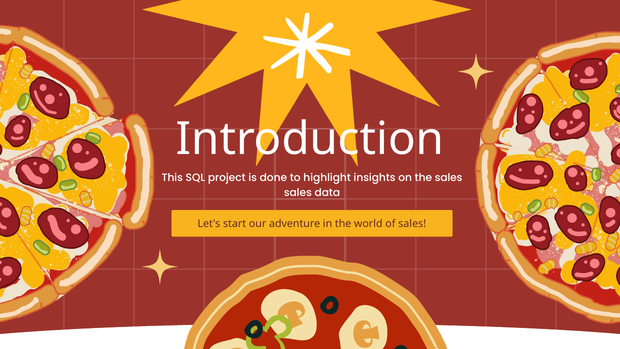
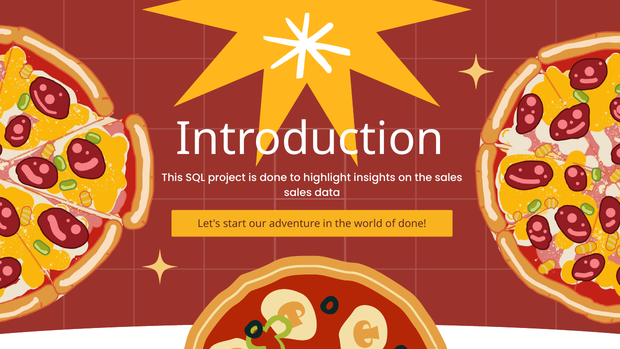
of sales: sales -> done
